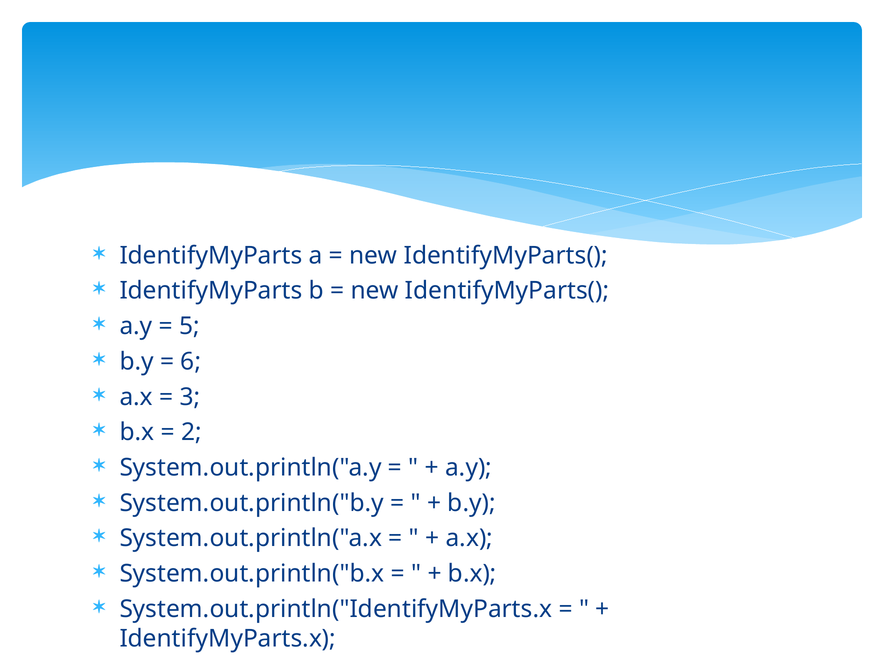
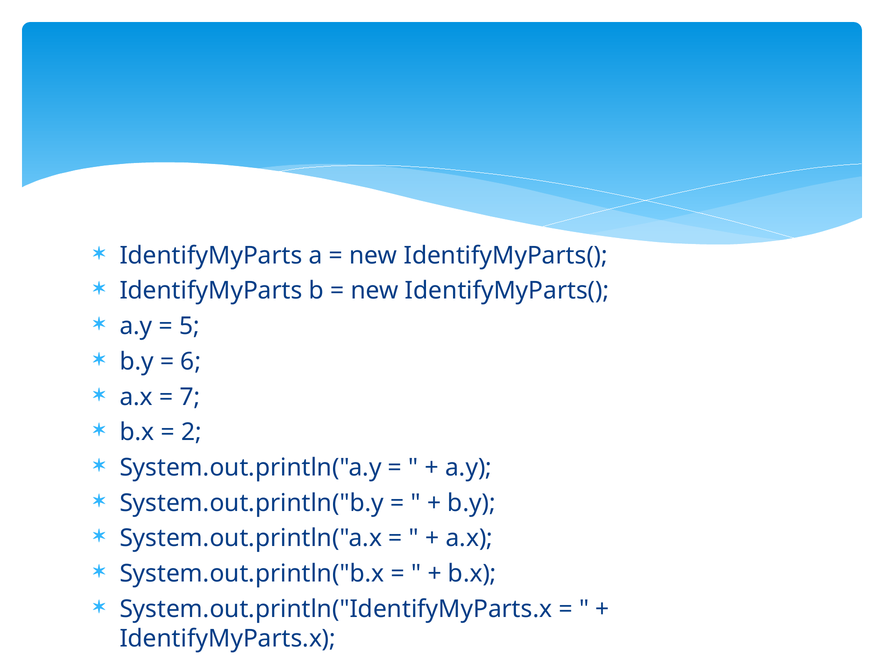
3: 3 -> 7
